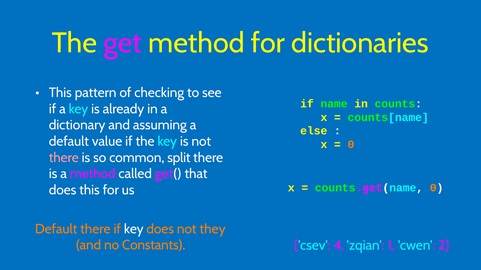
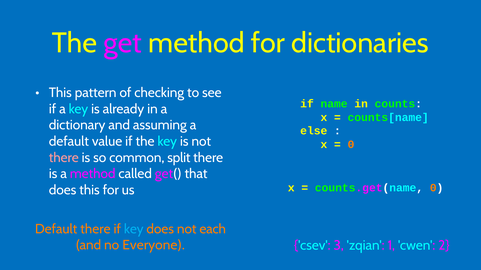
key at (134, 229) colour: white -> light blue
they: they -> each
Constants: Constants -> Everyone
4: 4 -> 3
